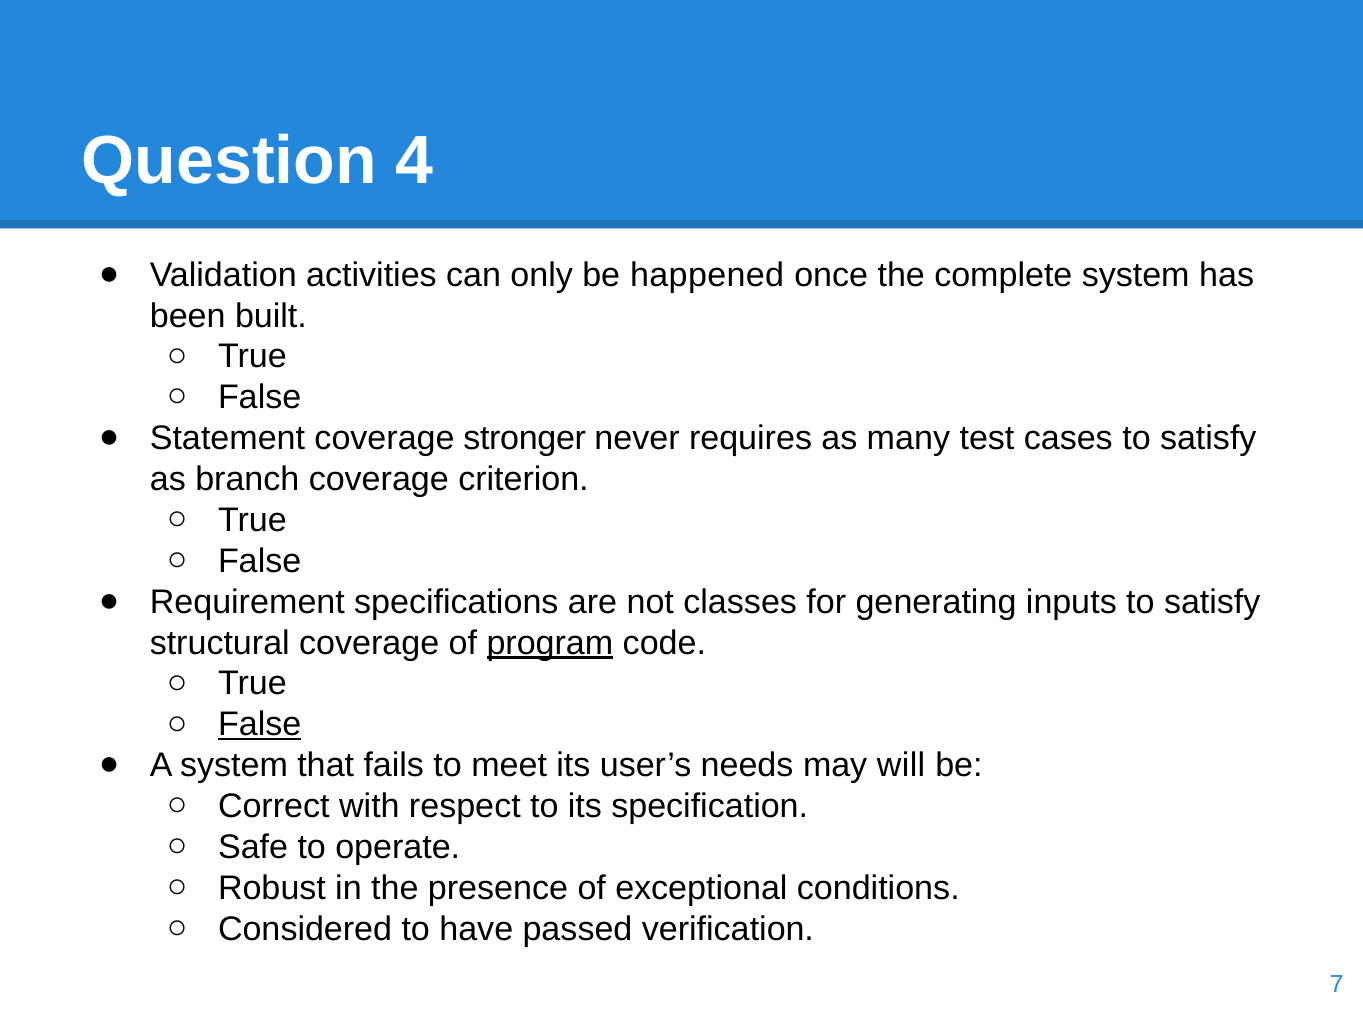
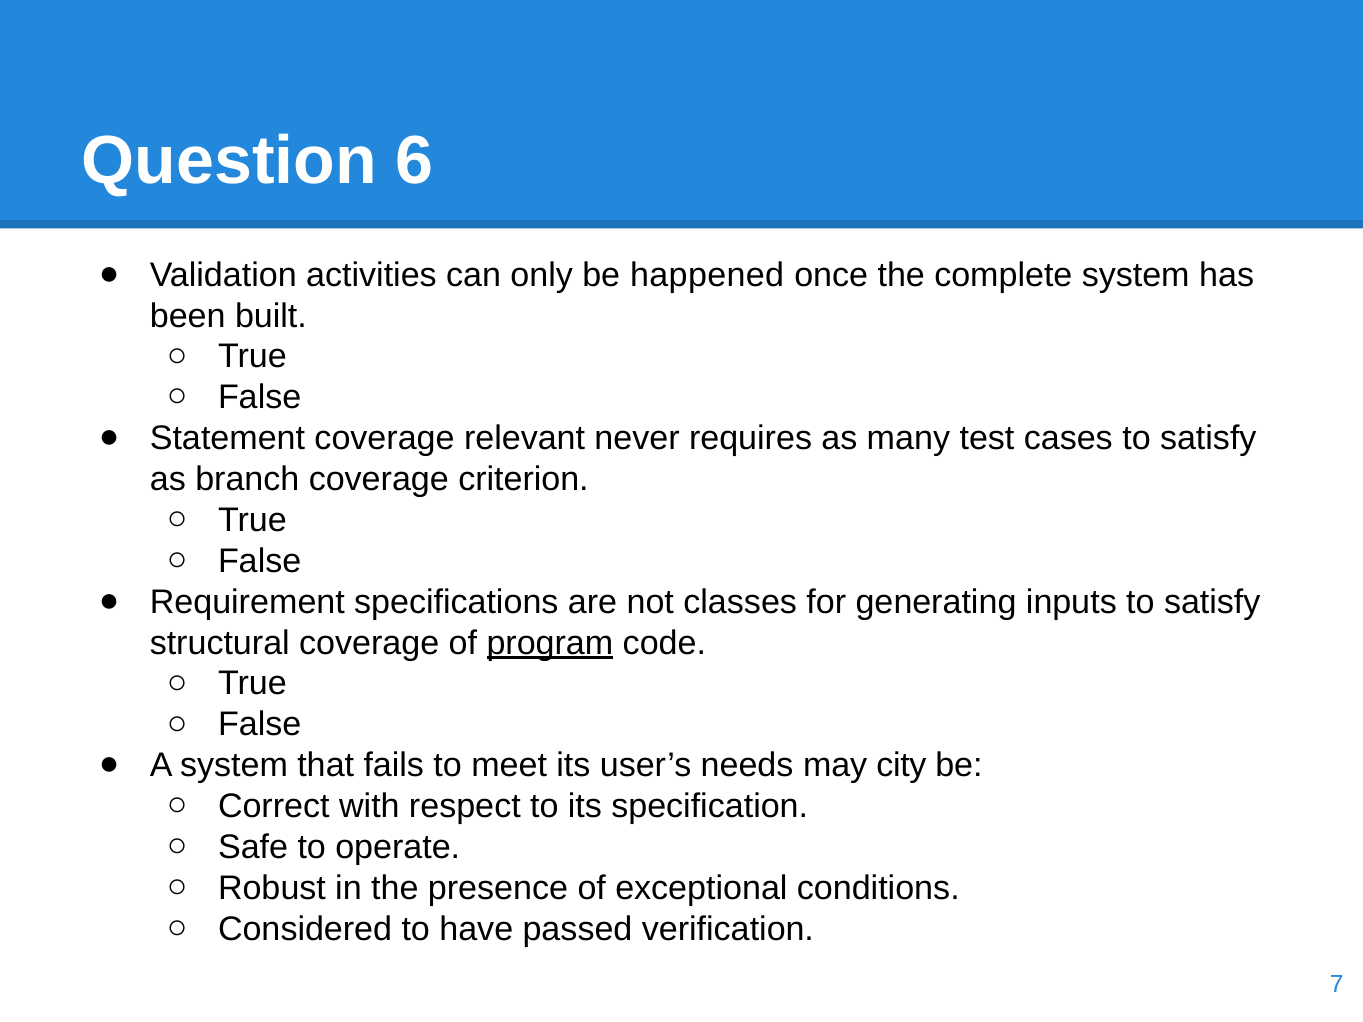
4: 4 -> 6
stronger: stronger -> relevant
False at (260, 725) underline: present -> none
will: will -> city
